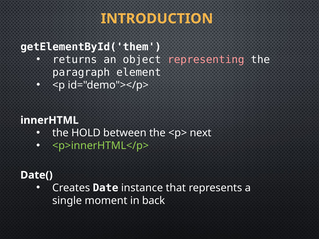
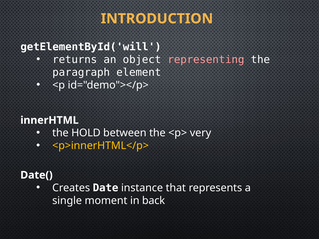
getElementById('them: getElementById('them -> getElementById('will
next: next -> very
<p>innerHTML</p> colour: light green -> yellow
